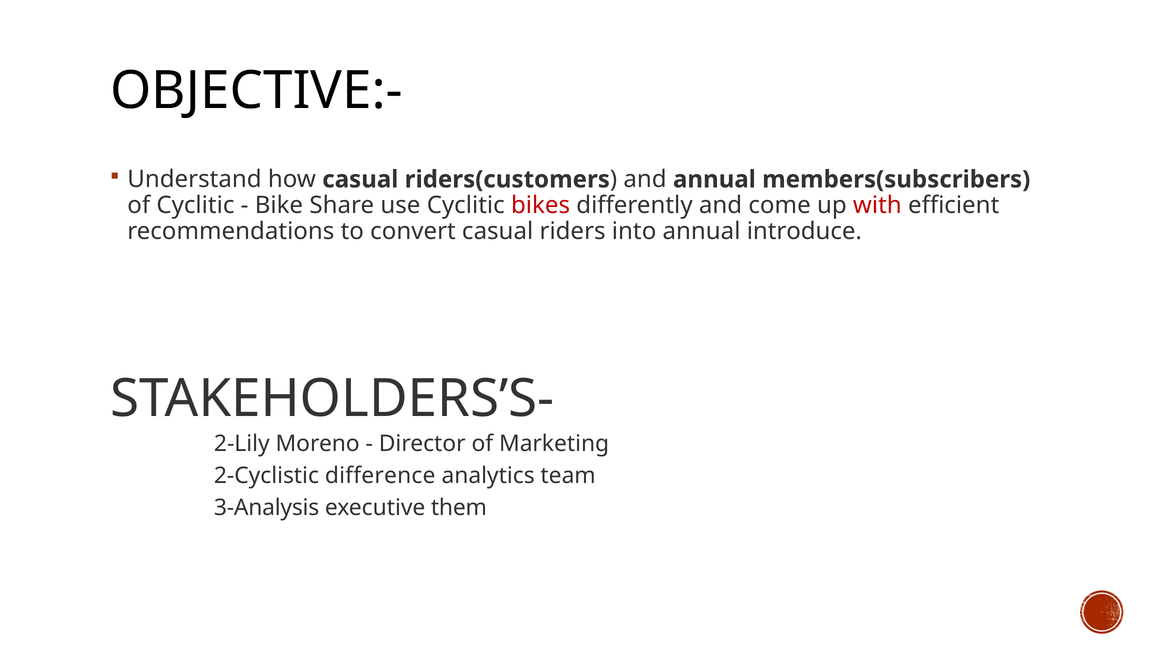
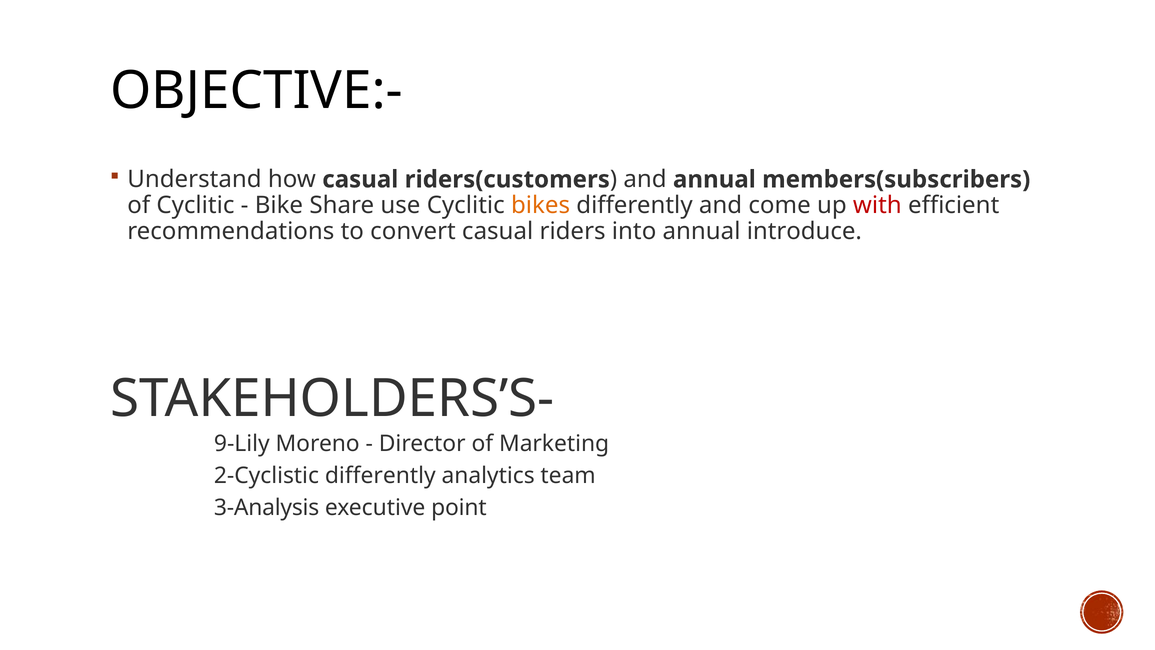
bikes colour: red -> orange
2-Lily: 2-Lily -> 9-Lily
2-Cyclistic difference: difference -> differently
them: them -> point
